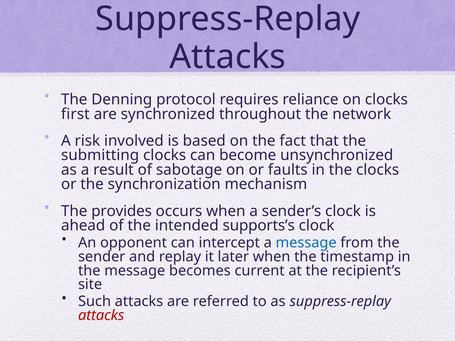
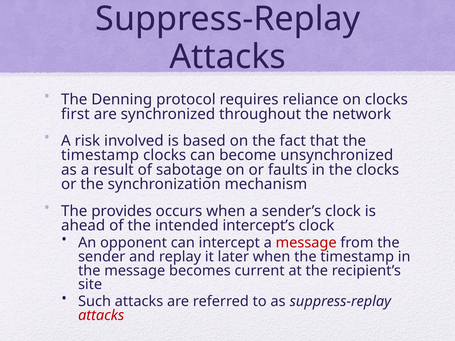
submitting at (100, 155): submitting -> timestamp
supports’s: supports’s -> intercept’s
message at (306, 243) colour: blue -> red
